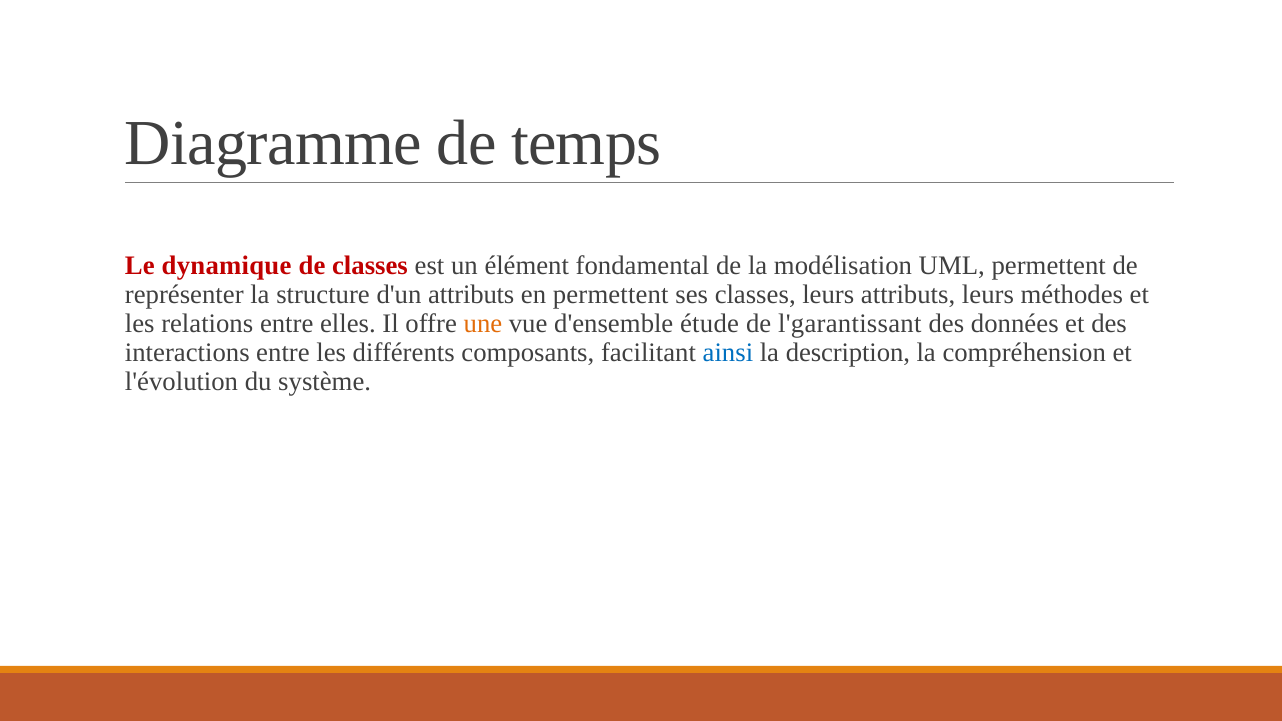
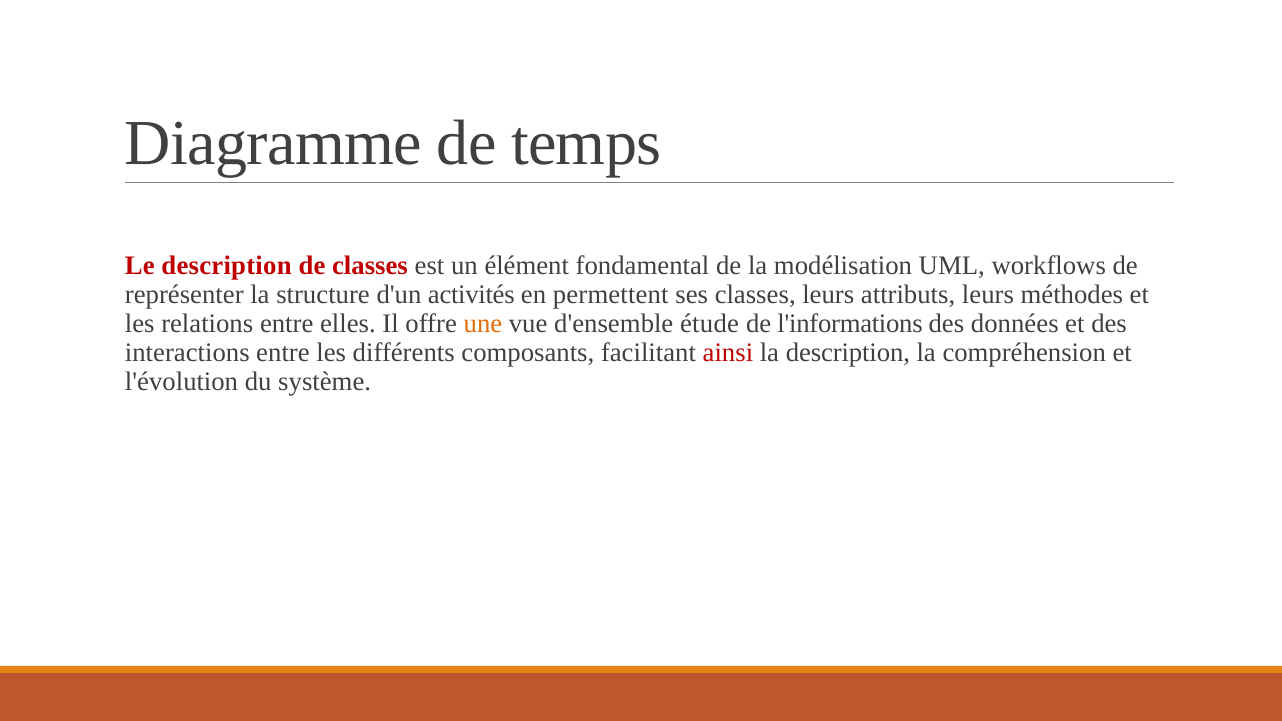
Le dynamique: dynamique -> description
UML permettent: permettent -> workflows
d'un attributs: attributs -> activités
l'garantissant: l'garantissant -> l'informations
ainsi colour: blue -> red
